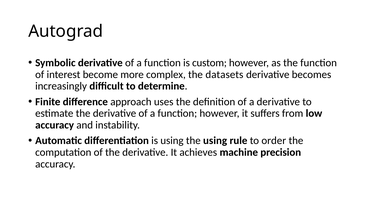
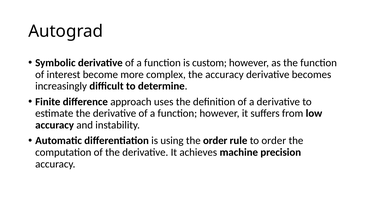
the datasets: datasets -> accuracy
the using: using -> order
